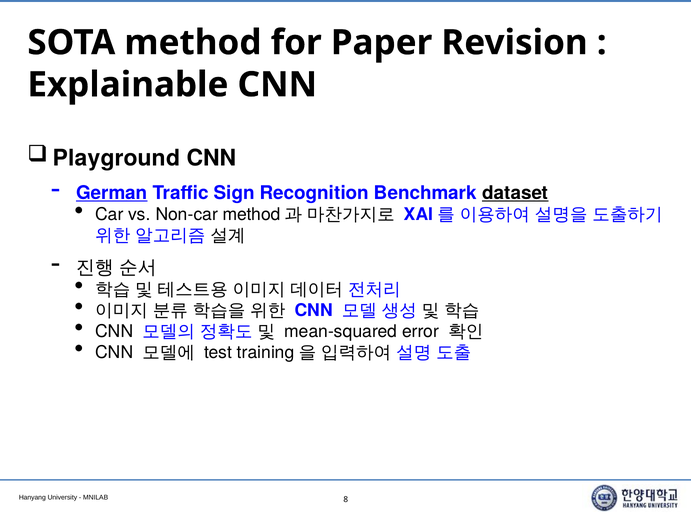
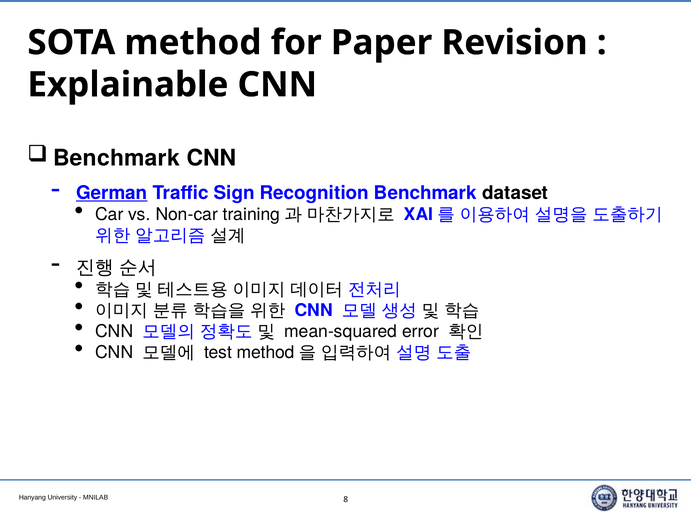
Playground at (117, 158): Playground -> Benchmark
dataset underline: present -> none
Non-car method: method -> training
test training: training -> method
